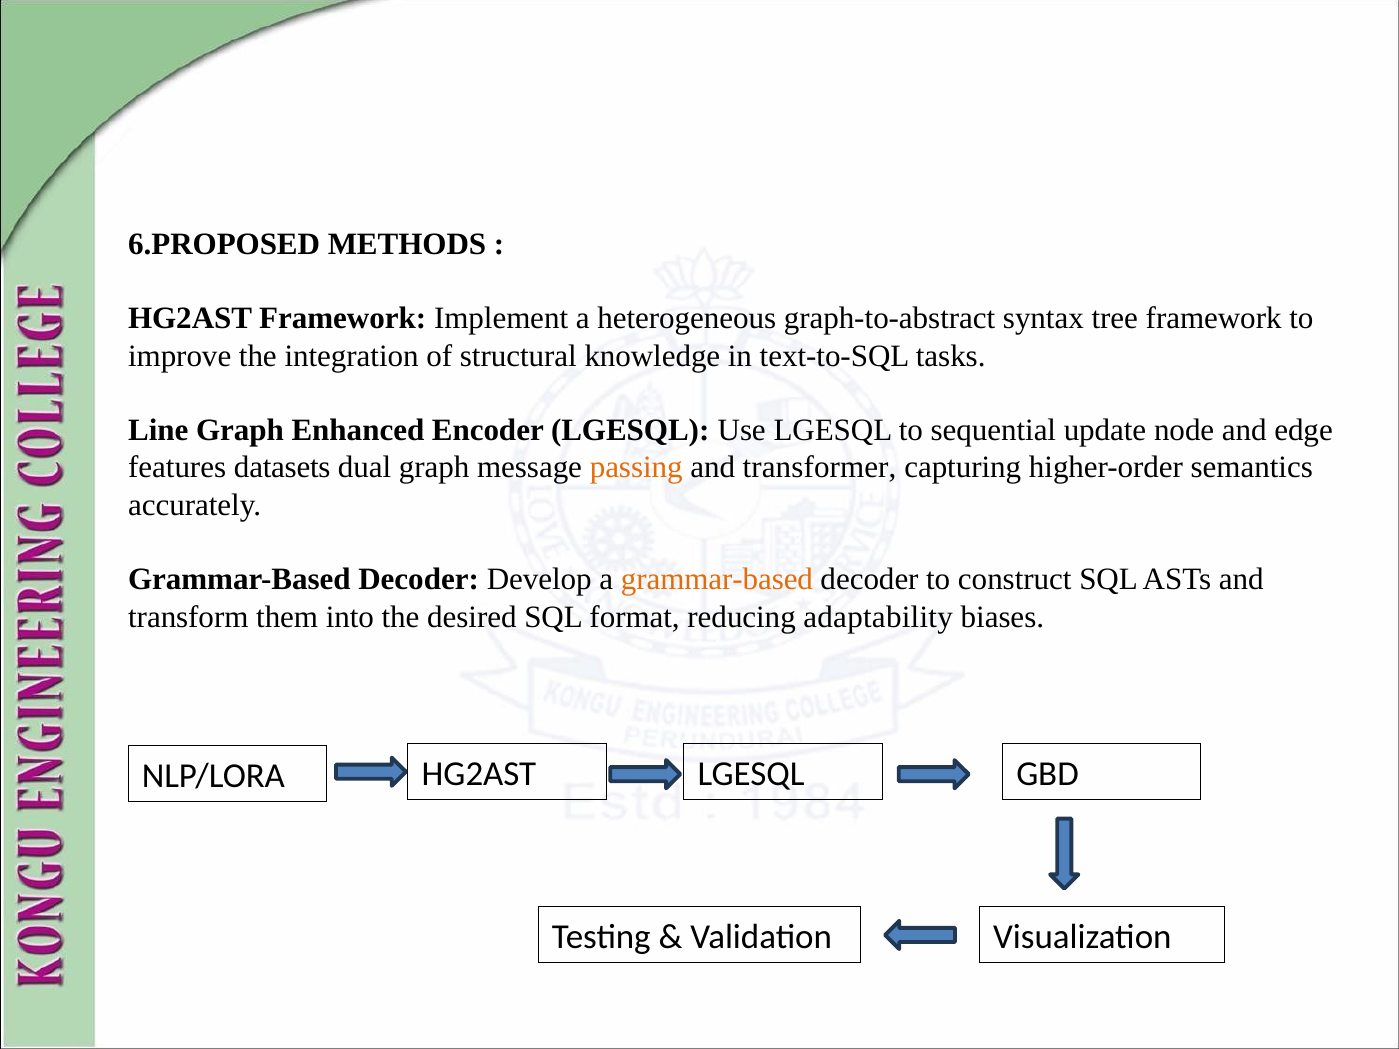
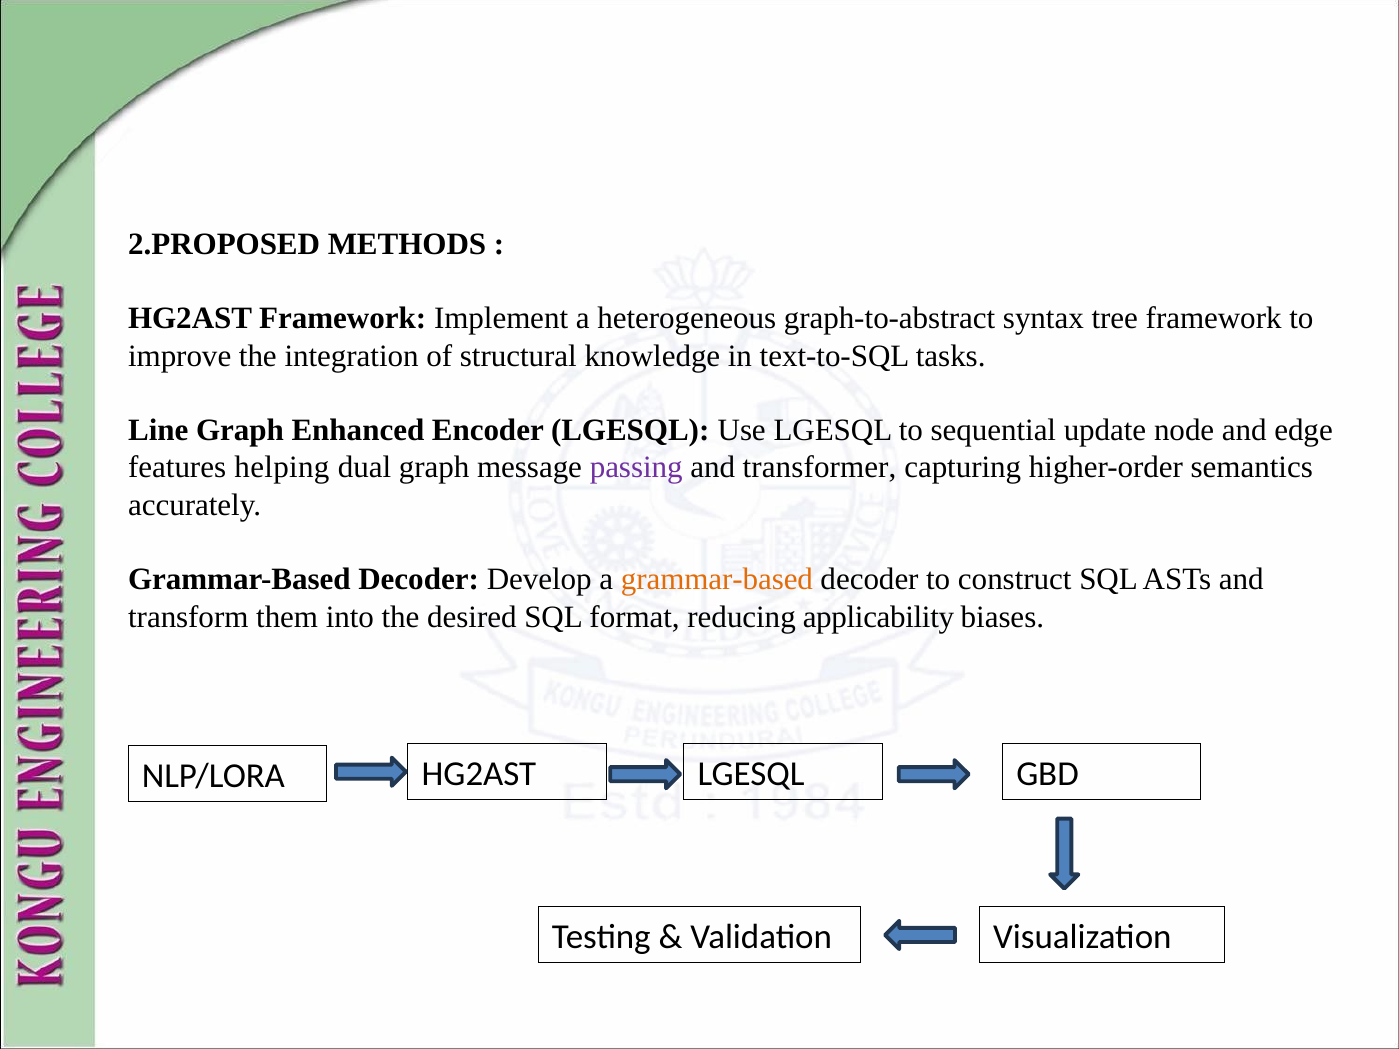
6.PROPOSED: 6.PROPOSED -> 2.PROPOSED
datasets: datasets -> helping
passing colour: orange -> purple
adaptability: adaptability -> applicability
